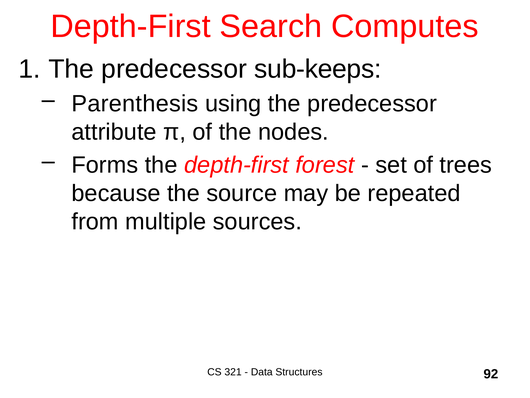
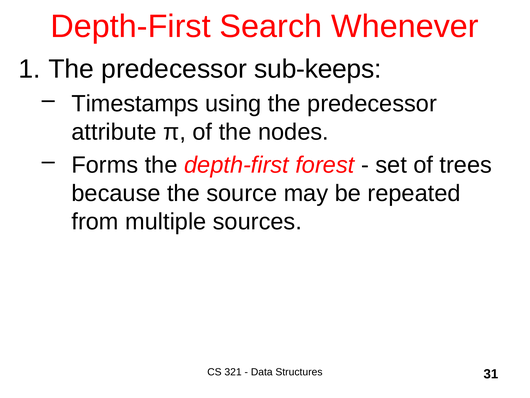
Computes: Computes -> Whenever
Parenthesis: Parenthesis -> Timestamps
92: 92 -> 31
